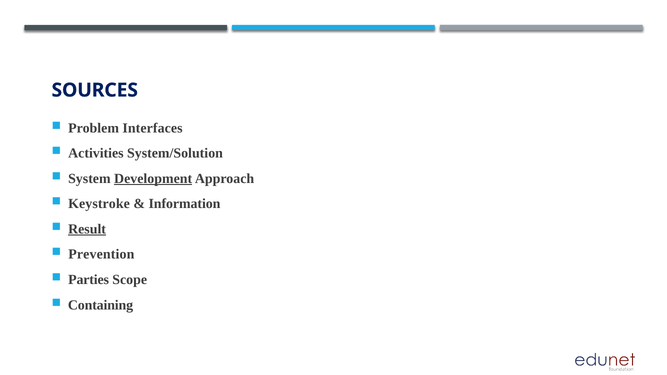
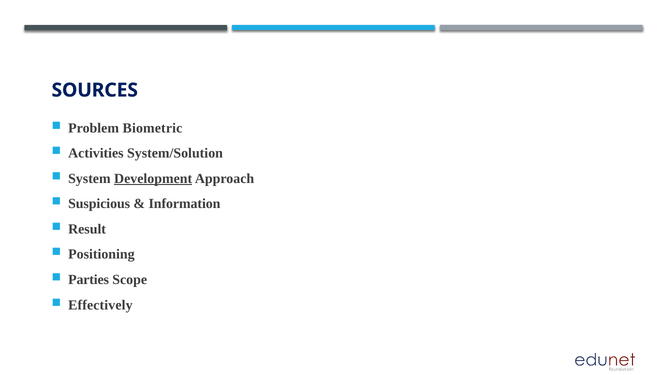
Interfaces: Interfaces -> Biometric
Keystroke: Keystroke -> Suspicious
Result underline: present -> none
Prevention: Prevention -> Positioning
Containing: Containing -> Effectively
